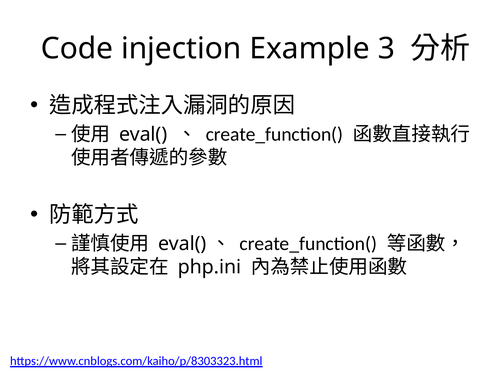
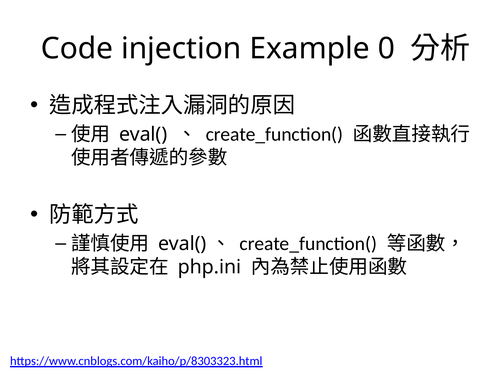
3: 3 -> 0
